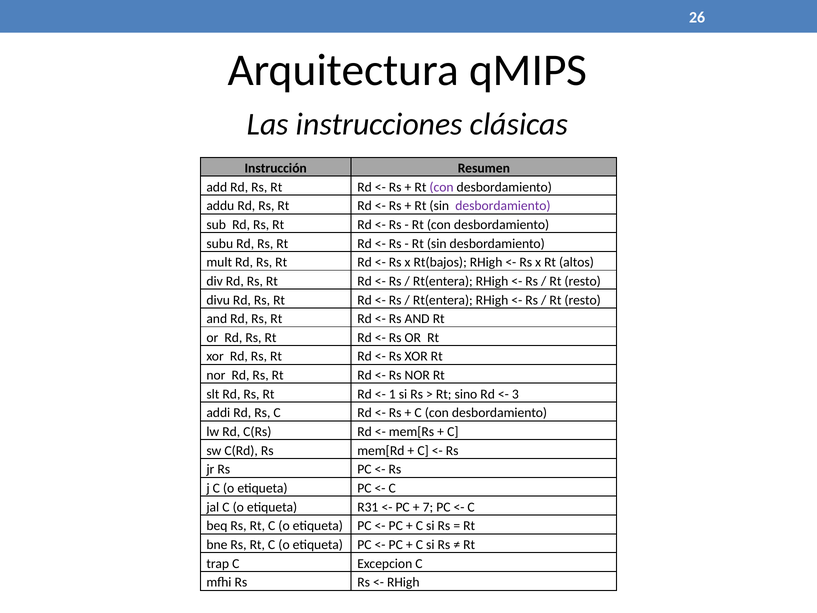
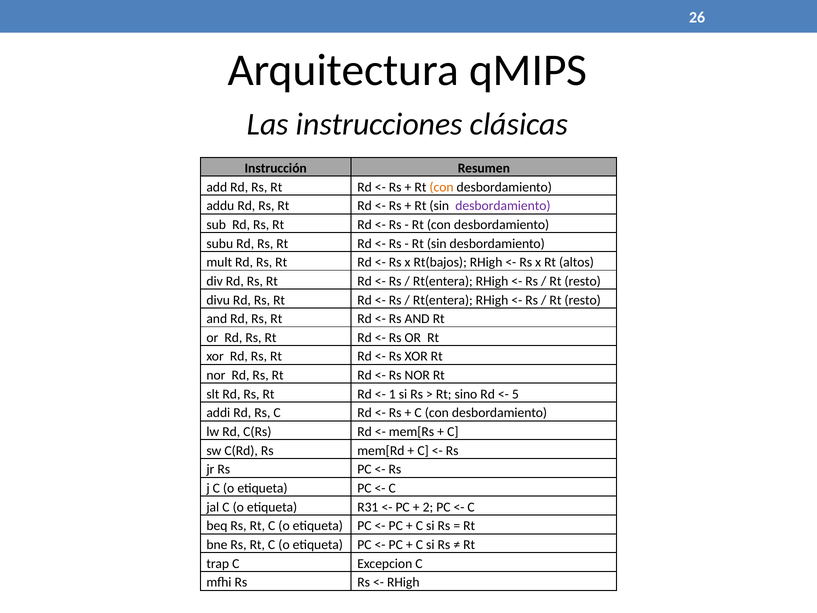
con at (442, 187) colour: purple -> orange
3: 3 -> 5
7: 7 -> 2
